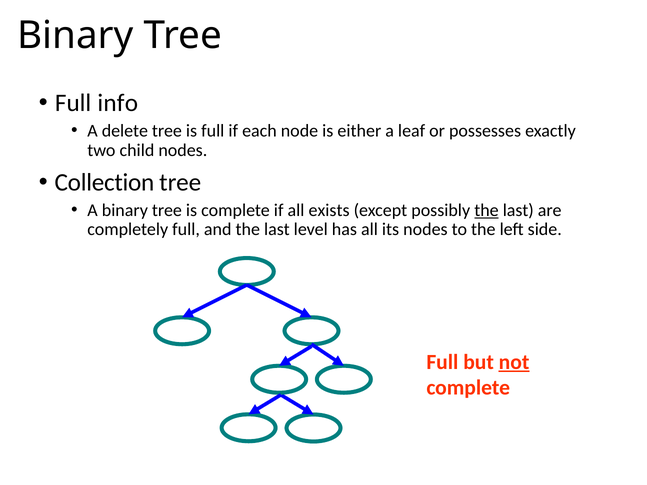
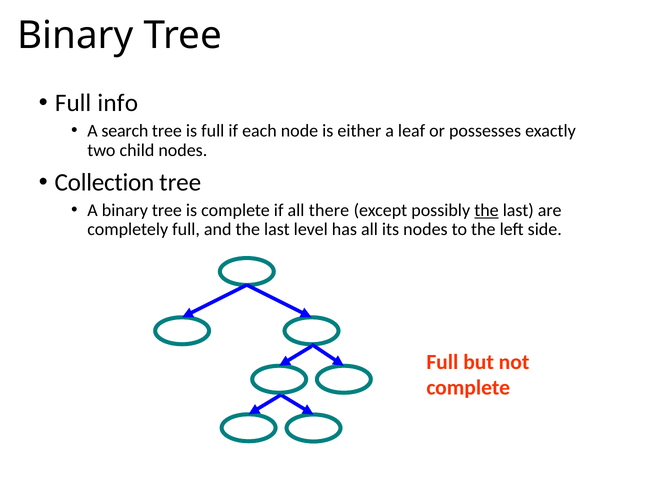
delete: delete -> search
exists: exists -> there
not underline: present -> none
